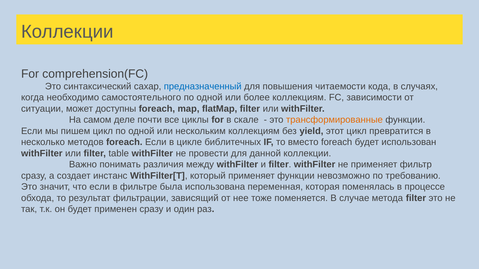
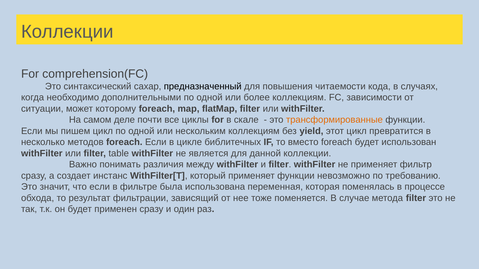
предназначенный colour: blue -> black
самостоятельного: самостоятельного -> дополнительными
доступны: доступны -> которому
провести: провести -> является
